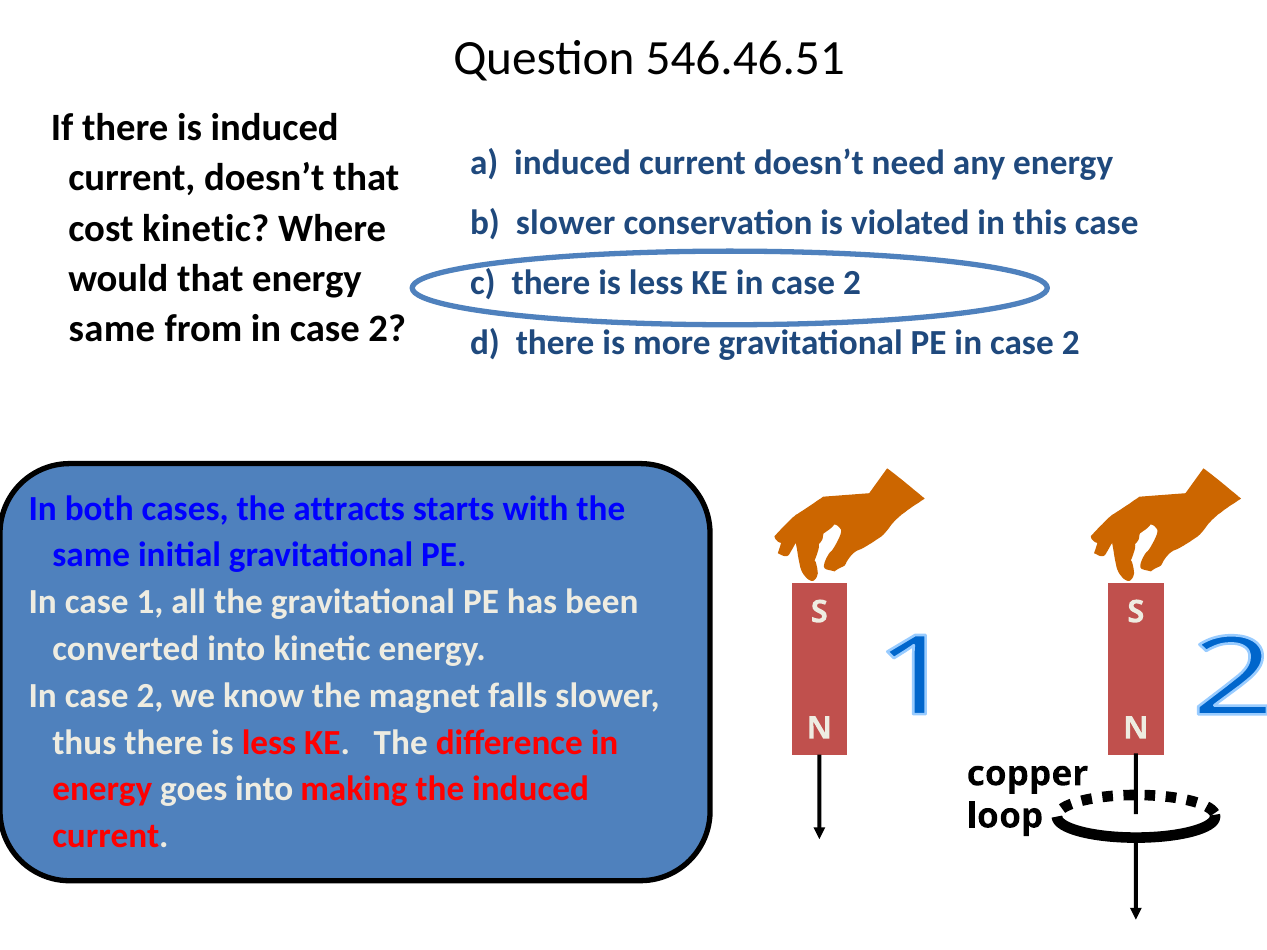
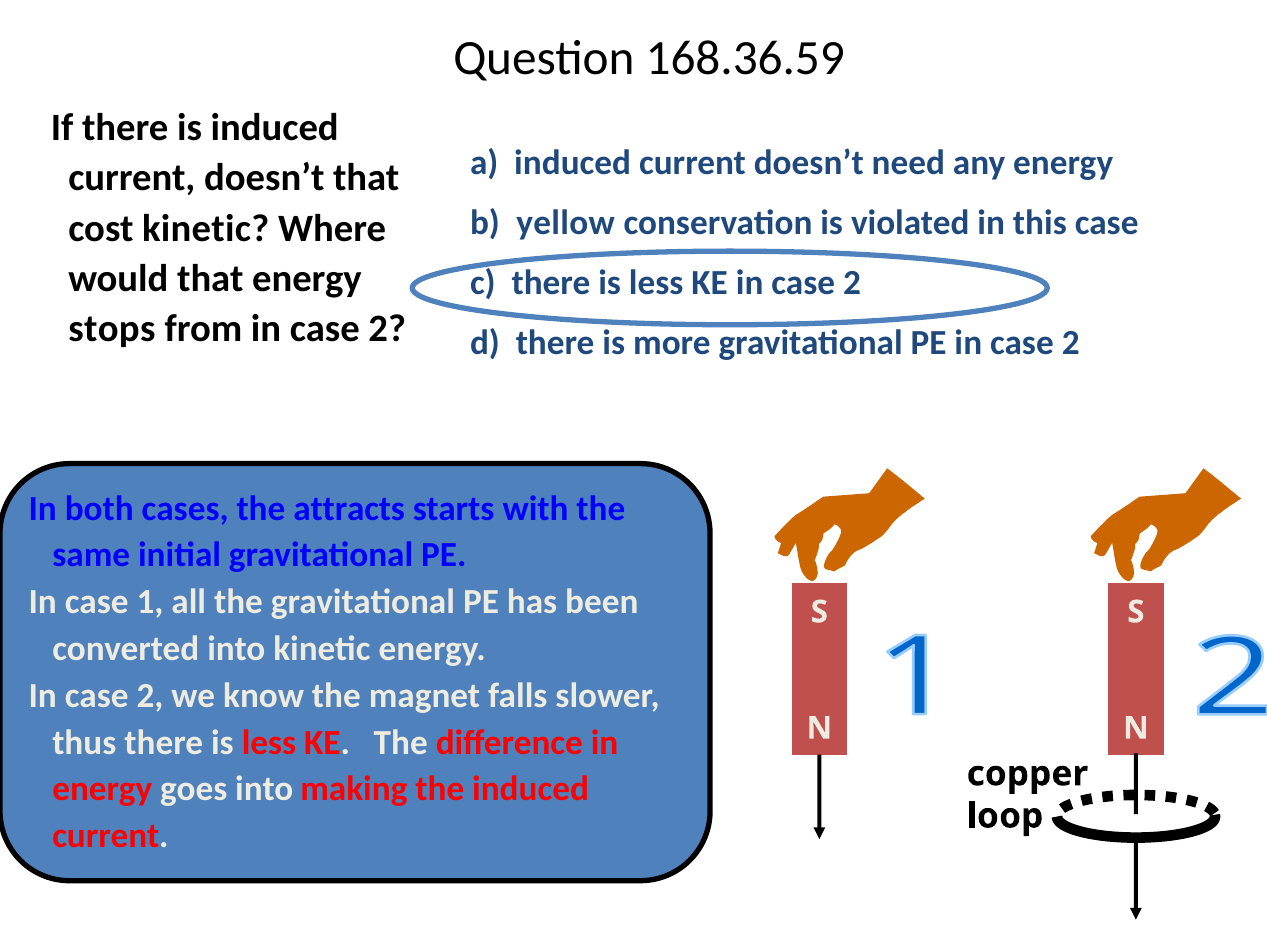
546.46.51: 546.46.51 -> 168.36.59
b slower: slower -> yellow
same at (112, 329): same -> stops
